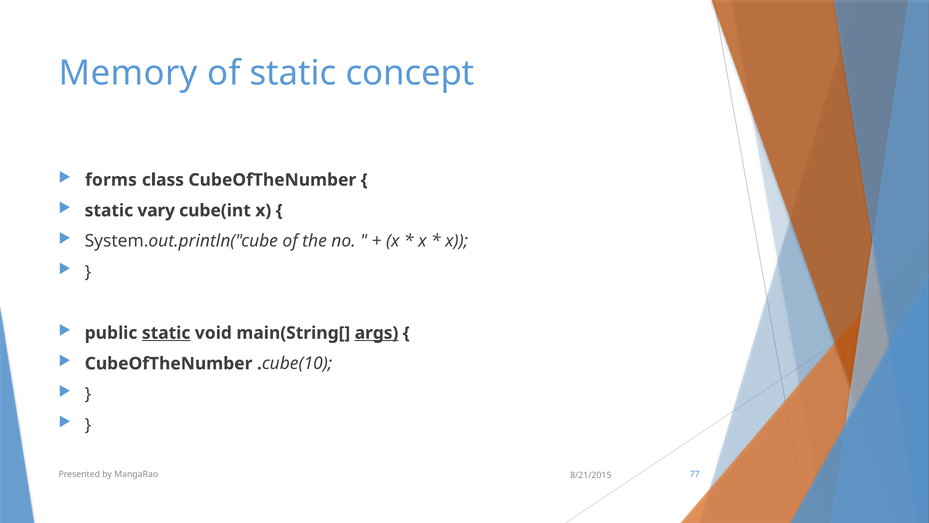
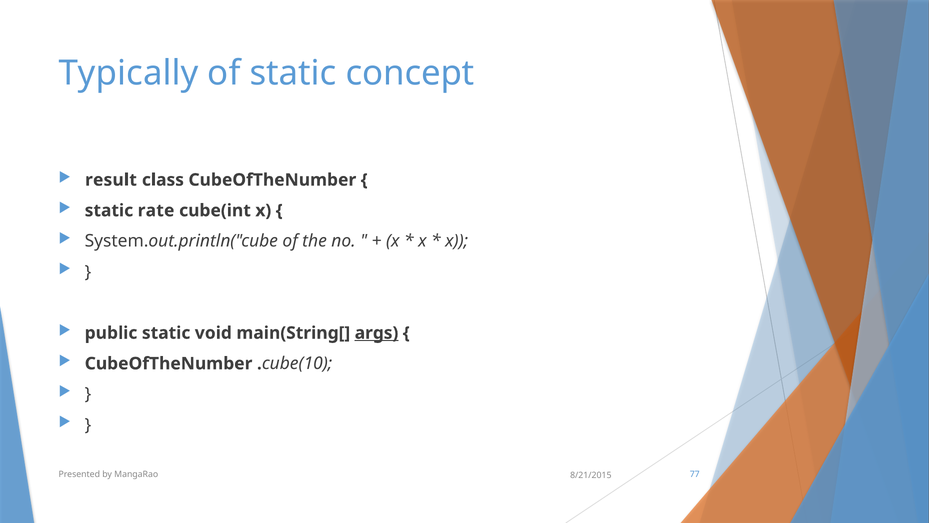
Memory: Memory -> Typically
forms: forms -> result
vary: vary -> rate
static at (166, 333) underline: present -> none
